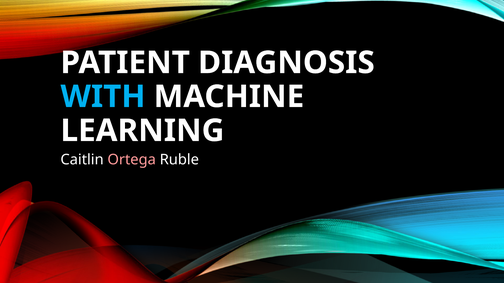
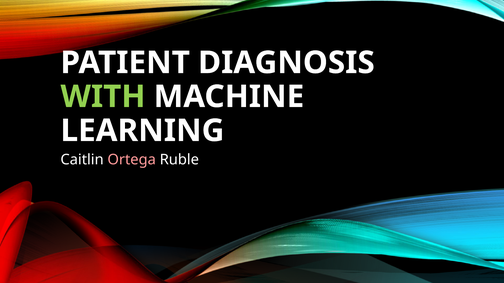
WITH colour: light blue -> light green
